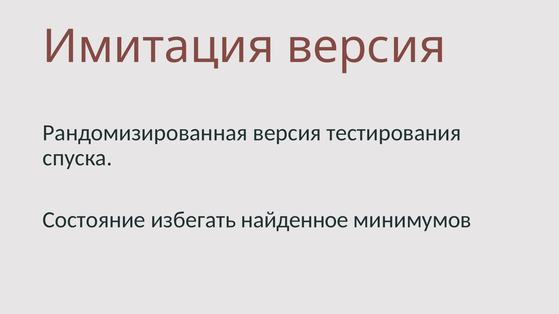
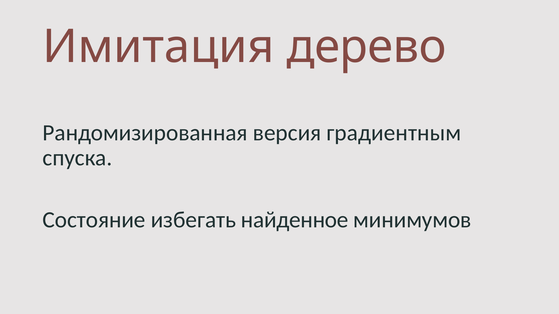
Имитация версия: версия -> дерево
тестирования: тестирования -> градиентным
